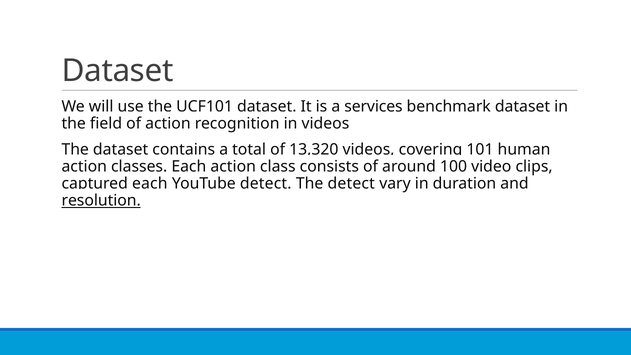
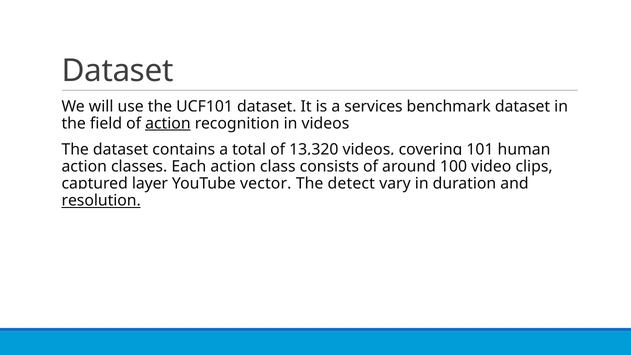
action at (168, 123) underline: none -> present
each at (150, 184): each -> layer
YouTube detect: detect -> vector
